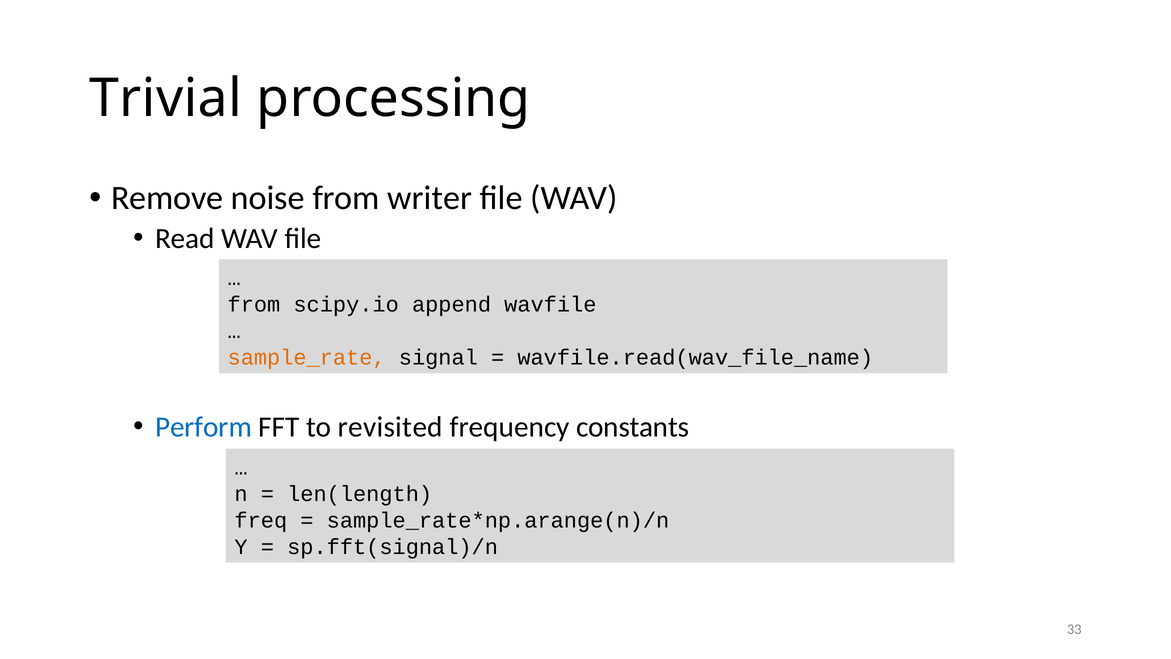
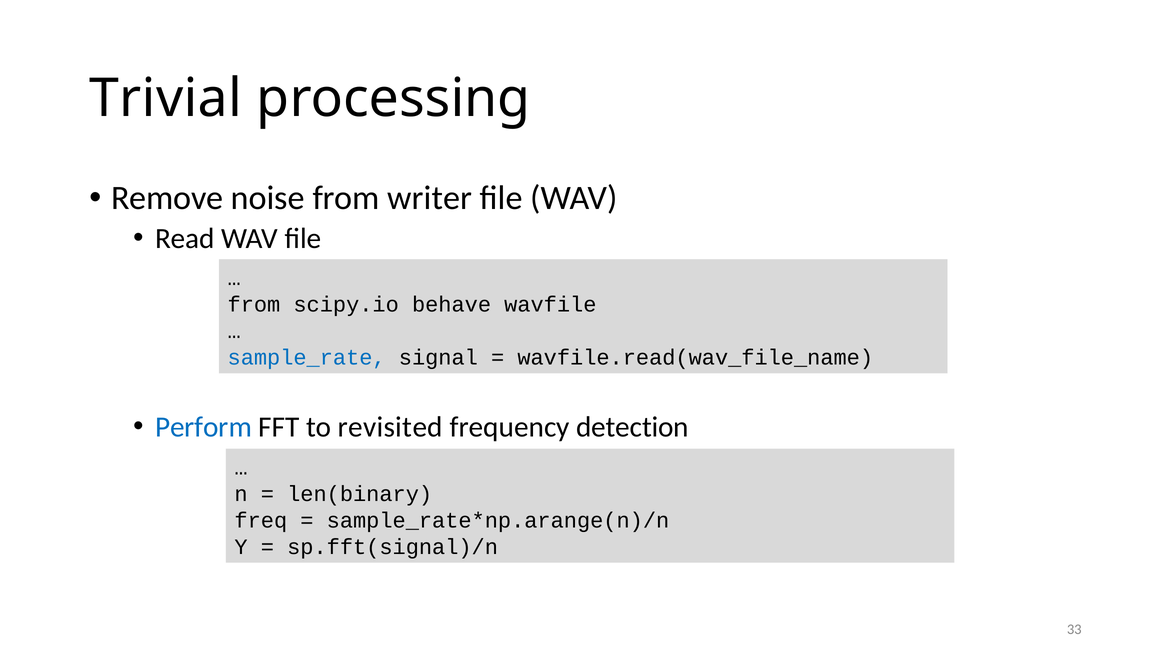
append: append -> behave
sample_rate colour: orange -> blue
constants: constants -> detection
len(length: len(length -> len(binary
